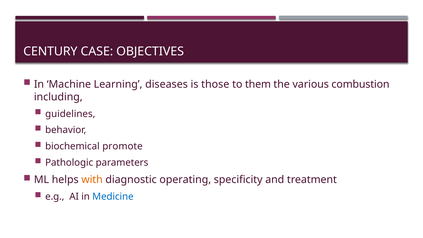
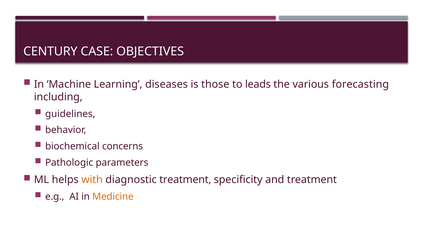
them: them -> leads
combustion: combustion -> forecasting
promote: promote -> concerns
diagnostic operating: operating -> treatment
Medicine colour: blue -> orange
